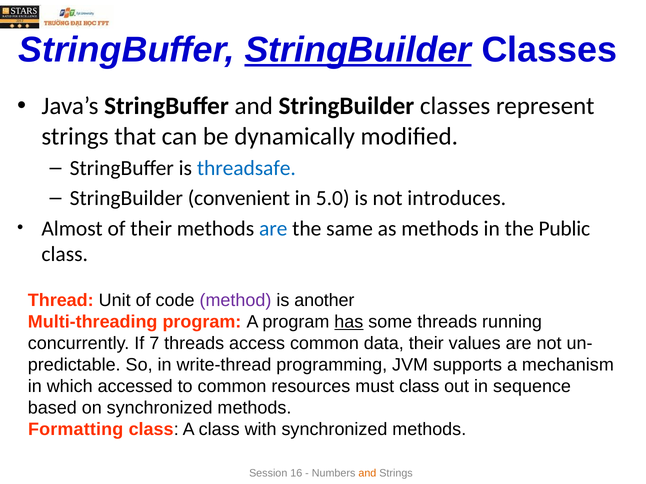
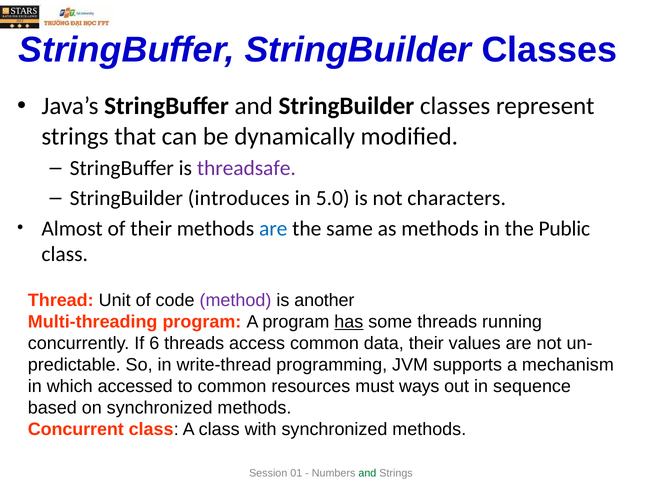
StringBuilder at (358, 50) underline: present -> none
threadsafe colour: blue -> purple
convenient: convenient -> introduces
introduces: introduces -> characters
7: 7 -> 6
must class: class -> ways
Formatting: Formatting -> Concurrent
16: 16 -> 01
and at (367, 474) colour: orange -> green
